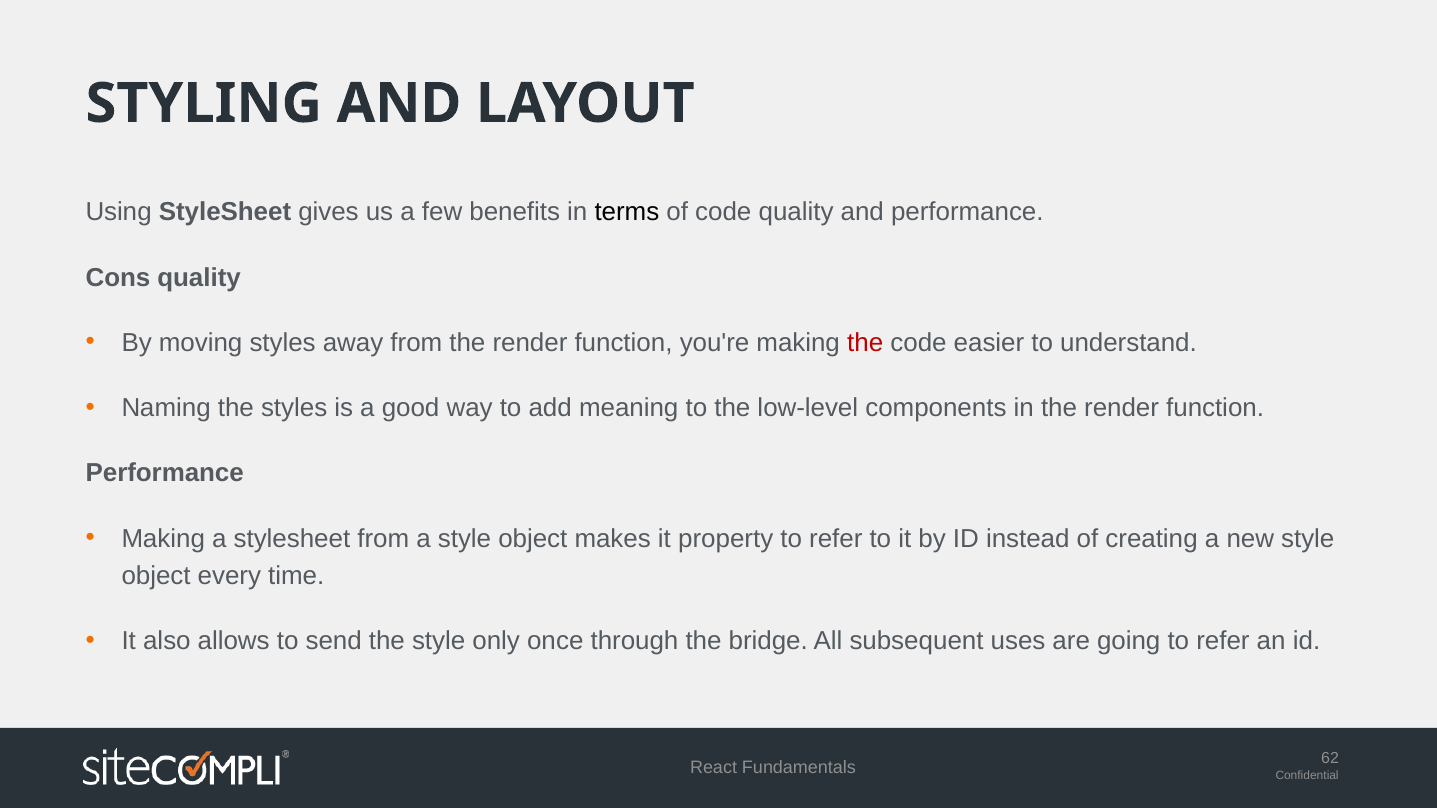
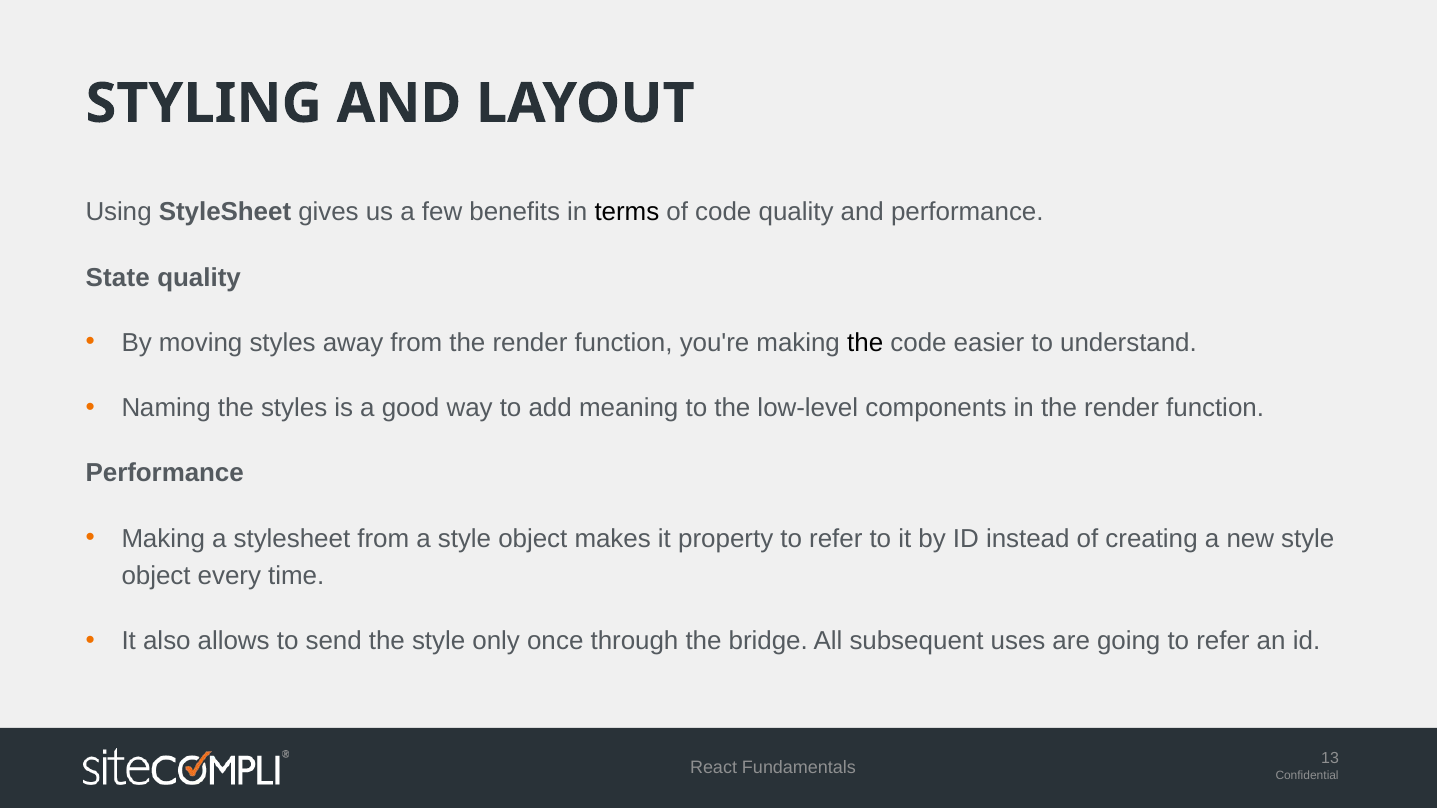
Cons: Cons -> State
the at (865, 343) colour: red -> black
62: 62 -> 13
